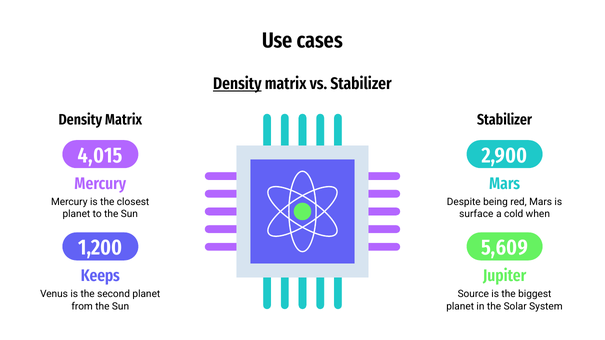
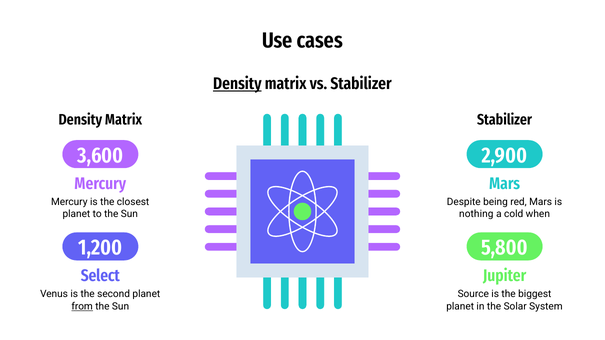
4,015: 4,015 -> 3,600
surface: surface -> nothing
5,609: 5,609 -> 5,800
Keeps: Keeps -> Select
from underline: none -> present
